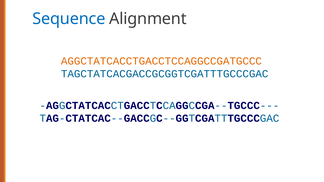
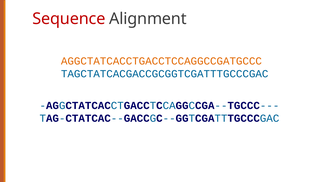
Sequence colour: blue -> red
